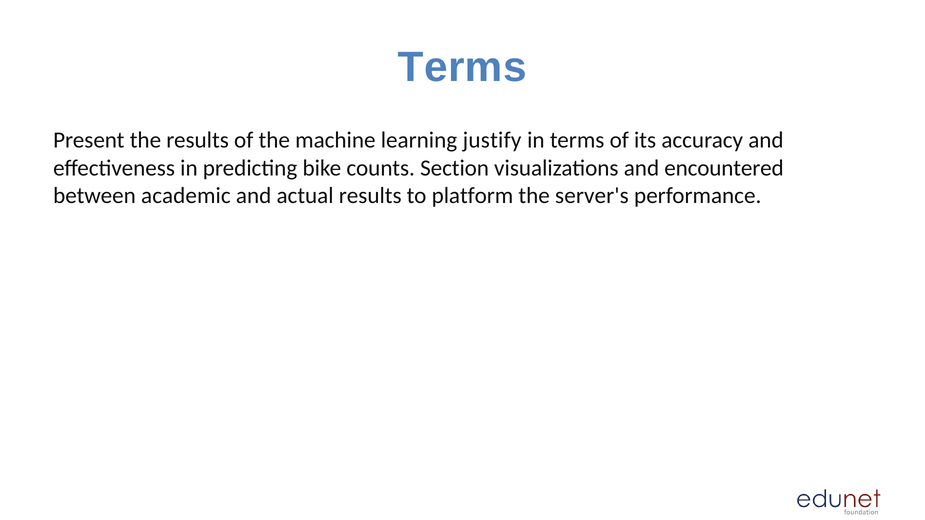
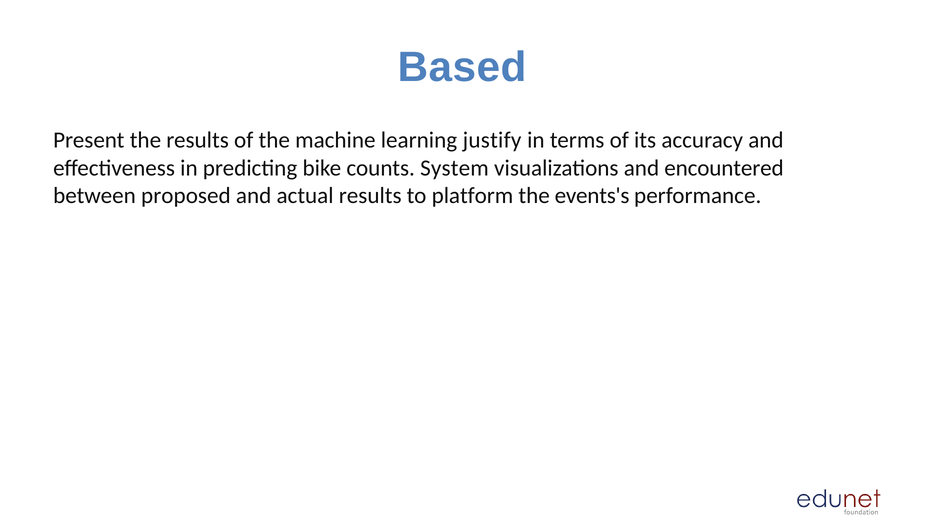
Terms at (462, 67): Terms -> Based
Section: Section -> System
academic: academic -> proposed
server's: server's -> events's
